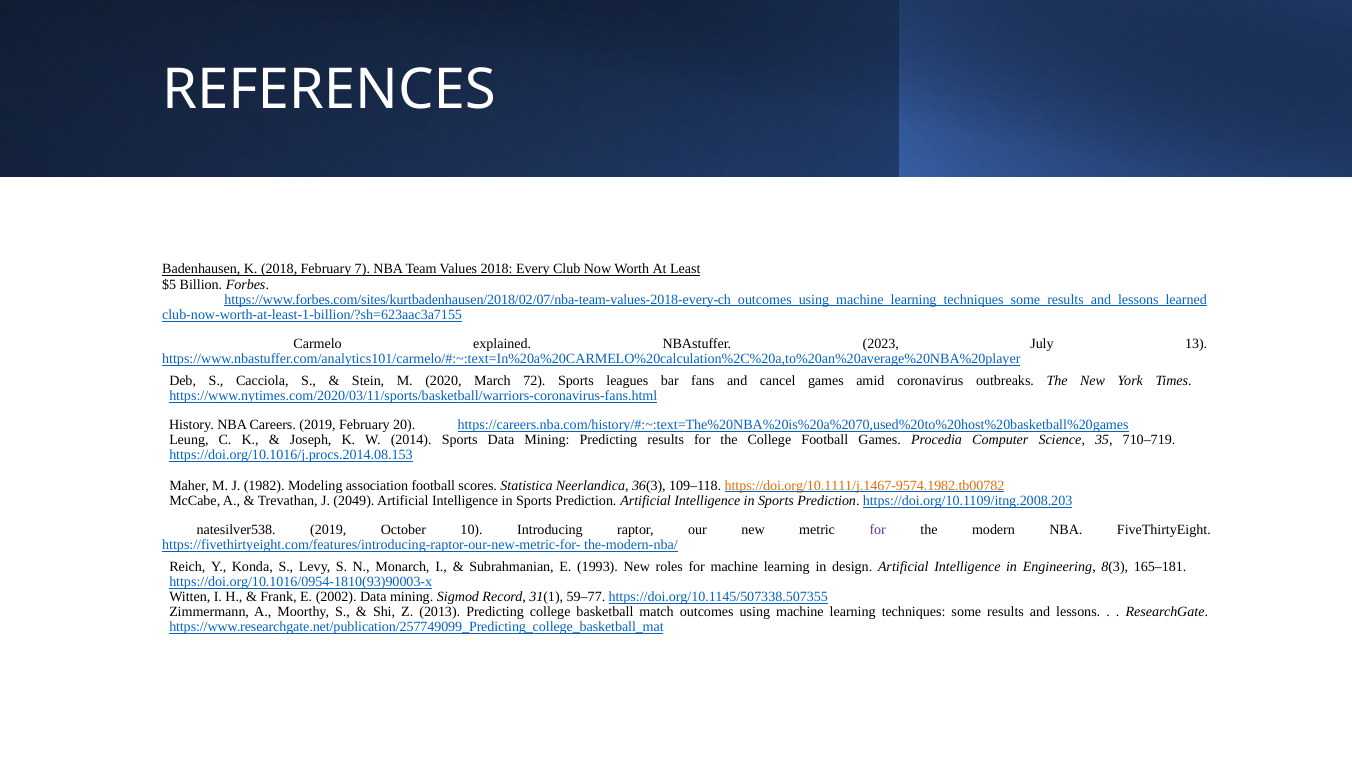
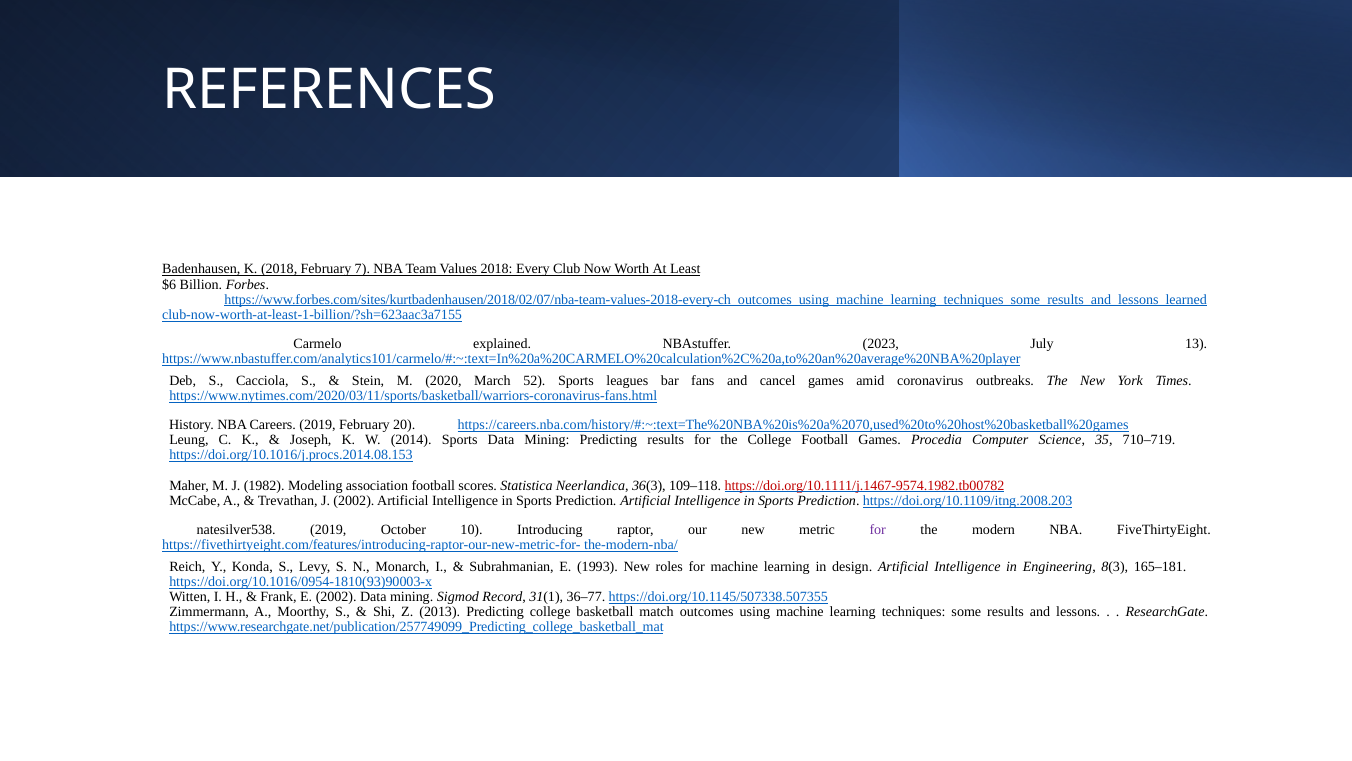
$5: $5 -> $6
72: 72 -> 52
https://doi.org/10.1111/j.1467-9574.1982.tb00782 colour: orange -> red
J 2049: 2049 -> 2002
59–77: 59–77 -> 36–77
